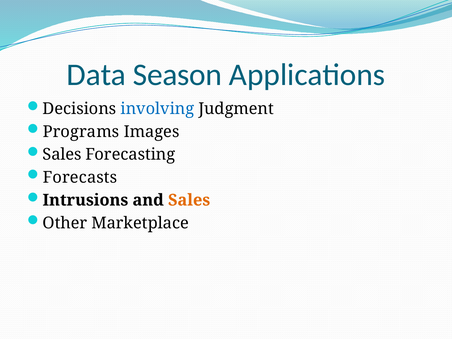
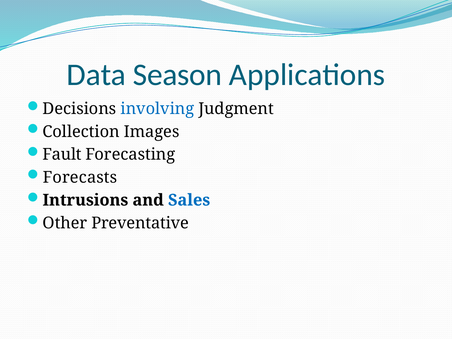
Programs: Programs -> Collection
Sales at (62, 154): Sales -> Fault
Sales at (189, 200) colour: orange -> blue
Marketplace: Marketplace -> Preventative
